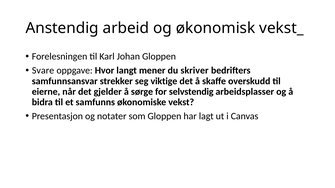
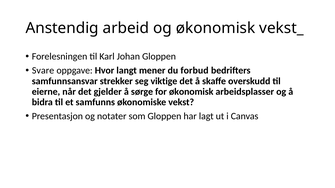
skriver: skriver -> forbud
for selvstendig: selvstendig -> økonomisk
